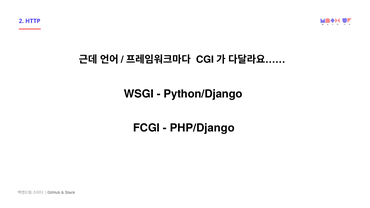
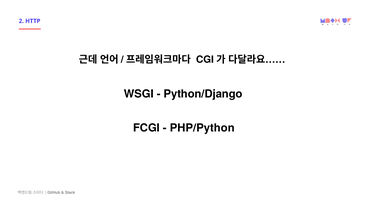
PHP/Django: PHP/Django -> PHP/Python
